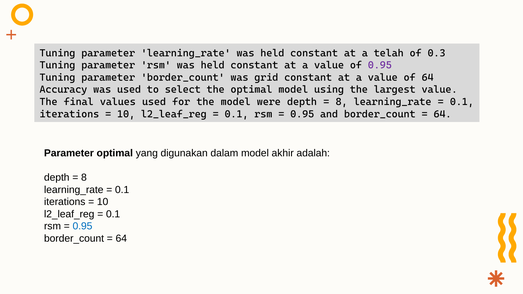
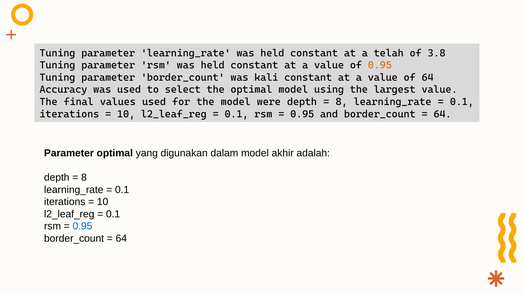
0.3: 0.3 -> 3.8
0.95 at (380, 65) colour: purple -> orange
grid: grid -> kali
